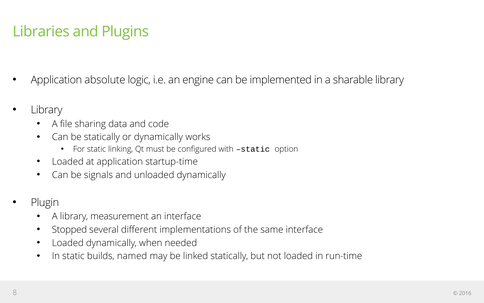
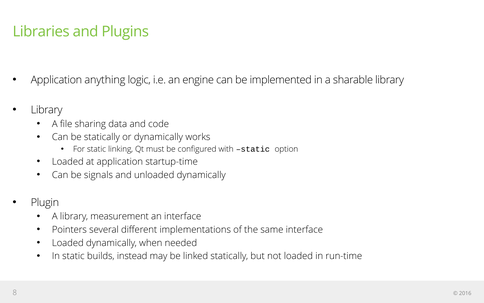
absolute: absolute -> anything
Stopped: Stopped -> Pointers
named: named -> instead
